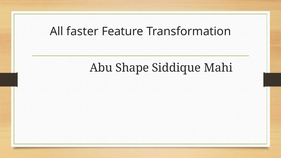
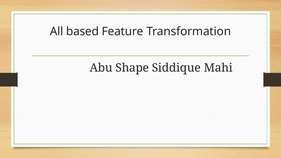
faster: faster -> based
